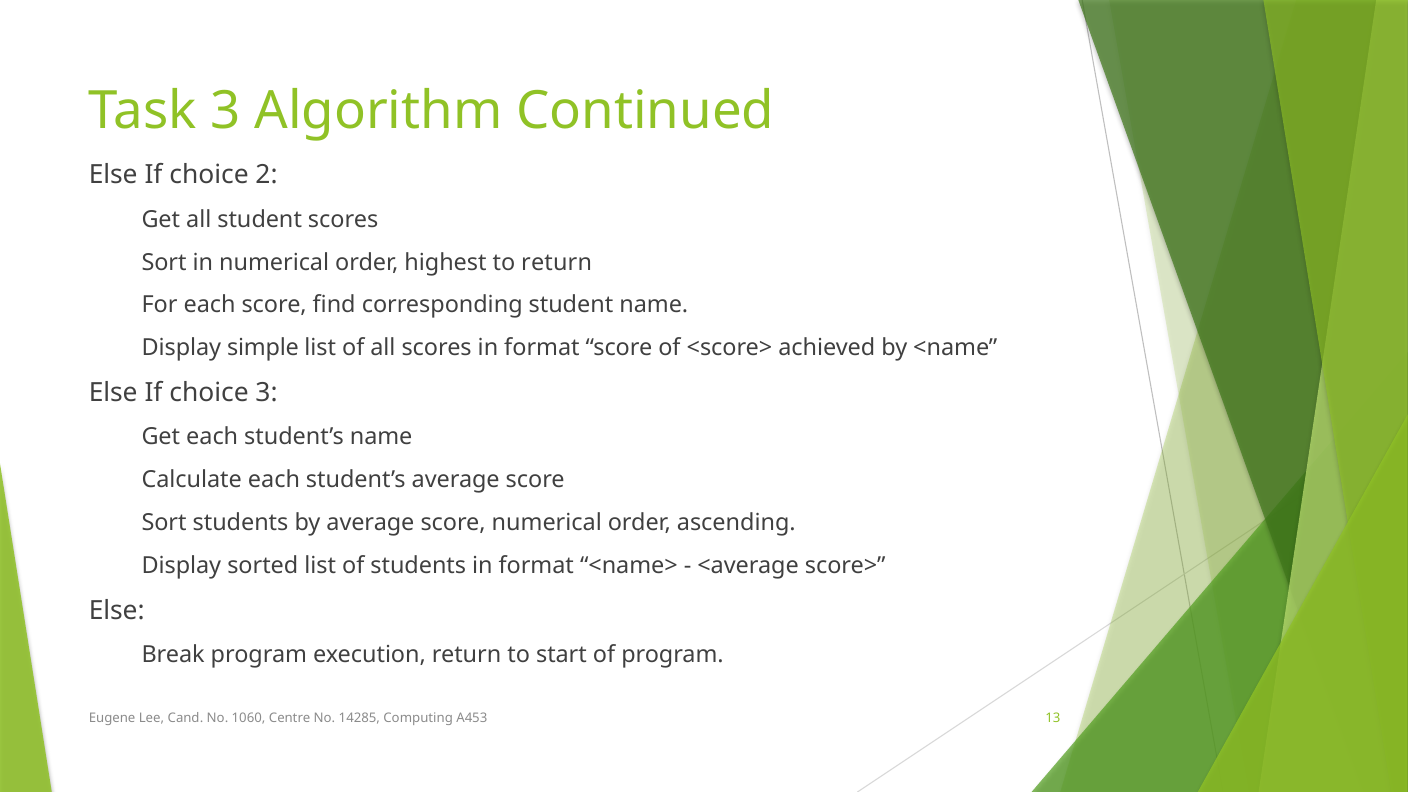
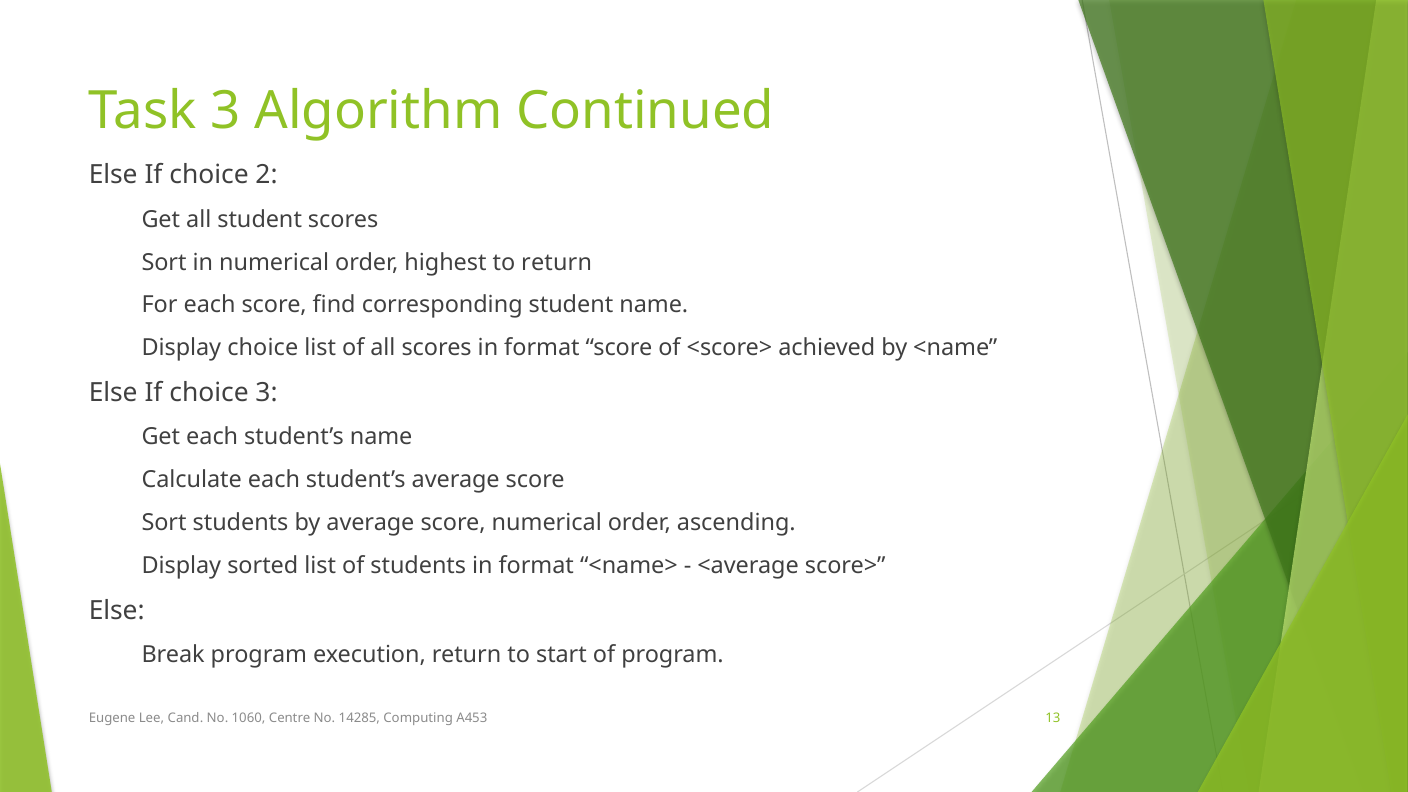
Display simple: simple -> choice
